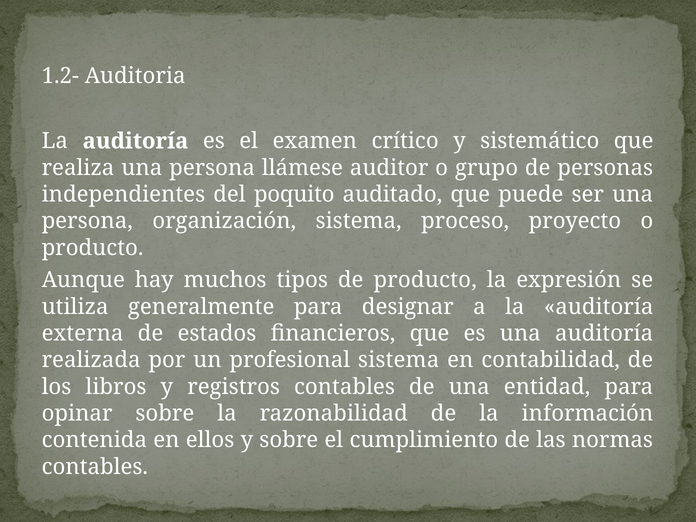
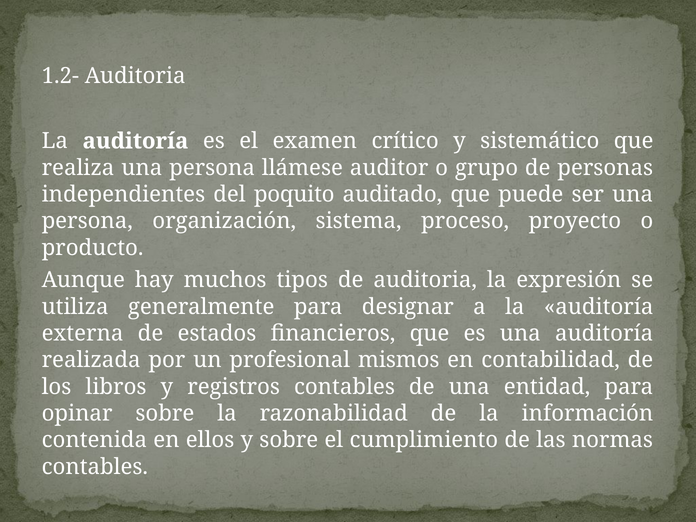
de producto: producto -> auditoria
profesional sistema: sistema -> mismos
